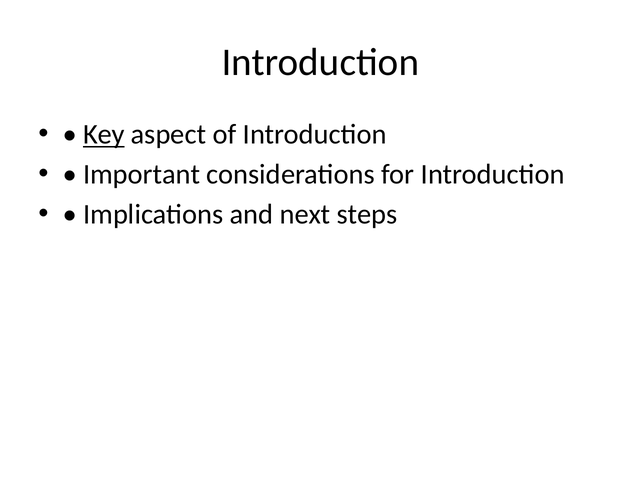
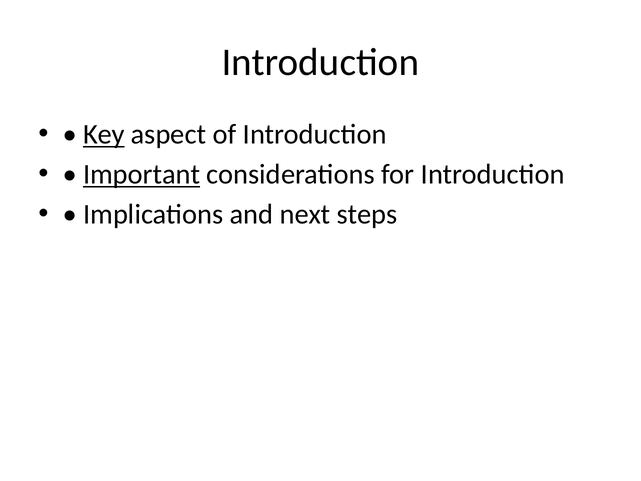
Important underline: none -> present
